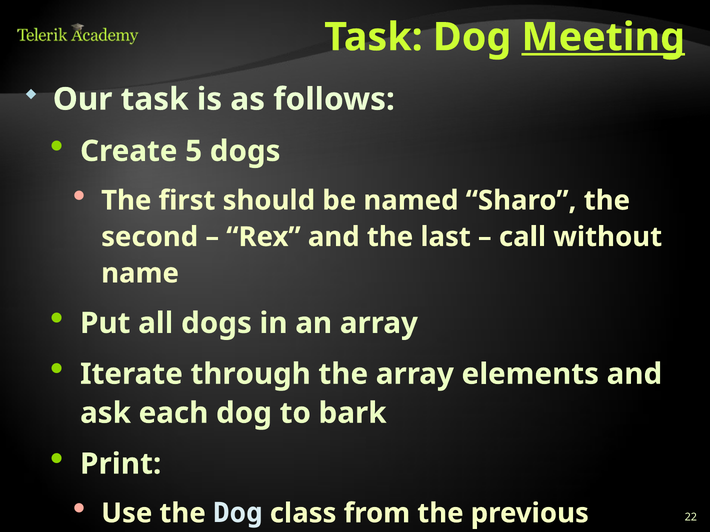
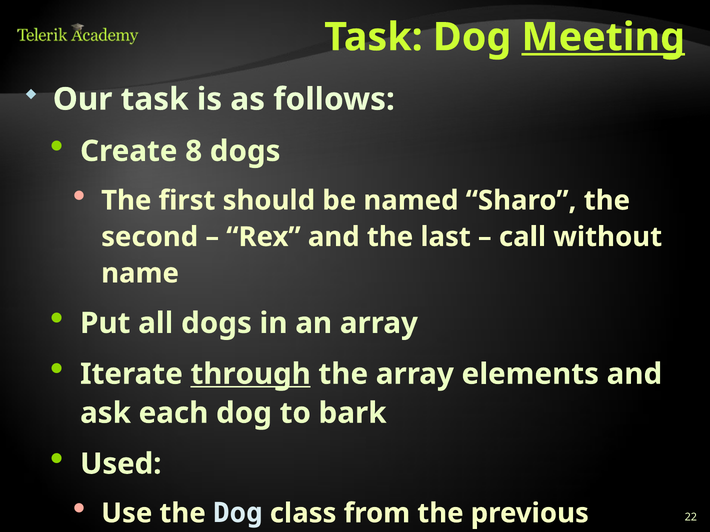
5: 5 -> 8
through underline: none -> present
Print: Print -> Used
